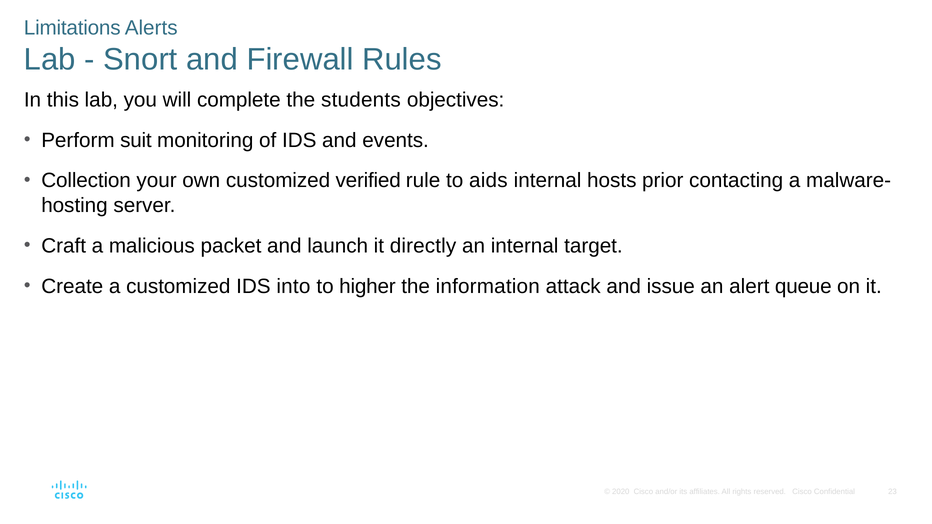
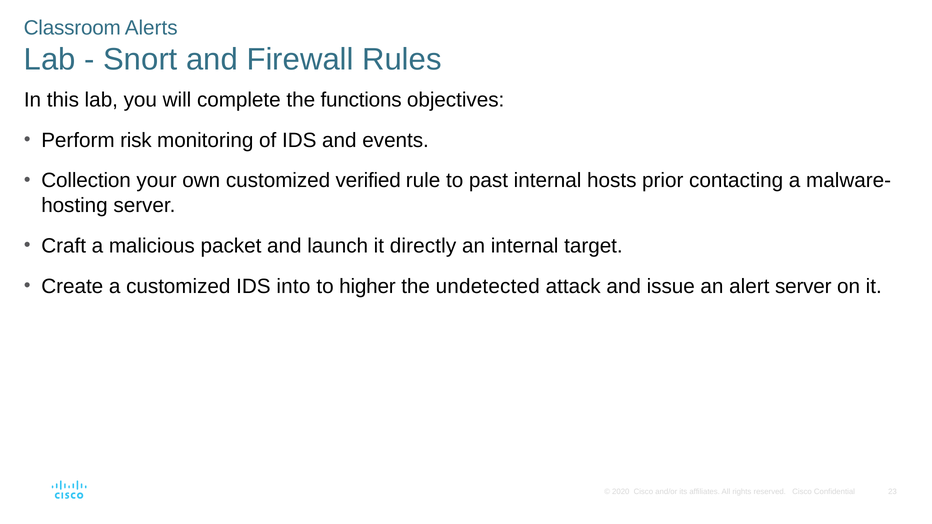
Limitations: Limitations -> Classroom
students: students -> functions
suit: suit -> risk
aids: aids -> past
information: information -> undetected
alert queue: queue -> server
